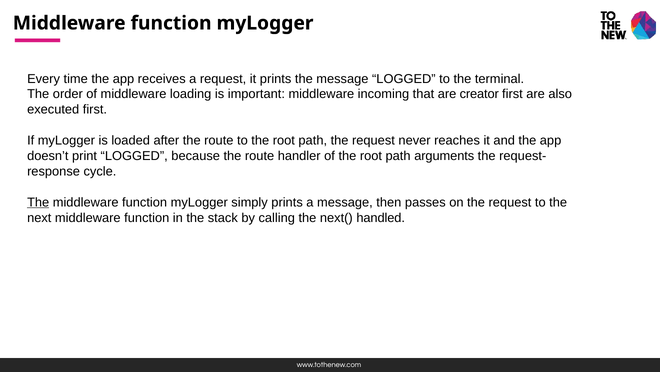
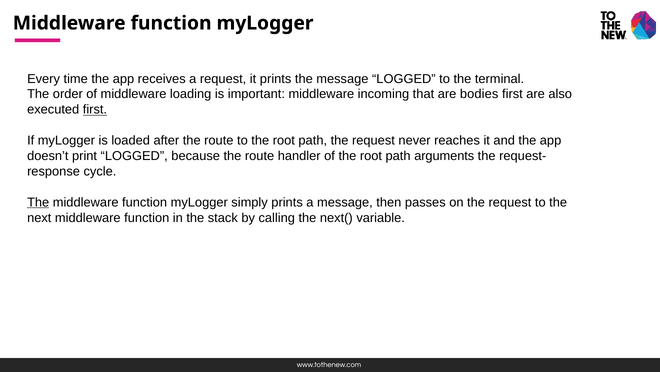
creator: creator -> bodies
first at (95, 109) underline: none -> present
handled: handled -> variable
